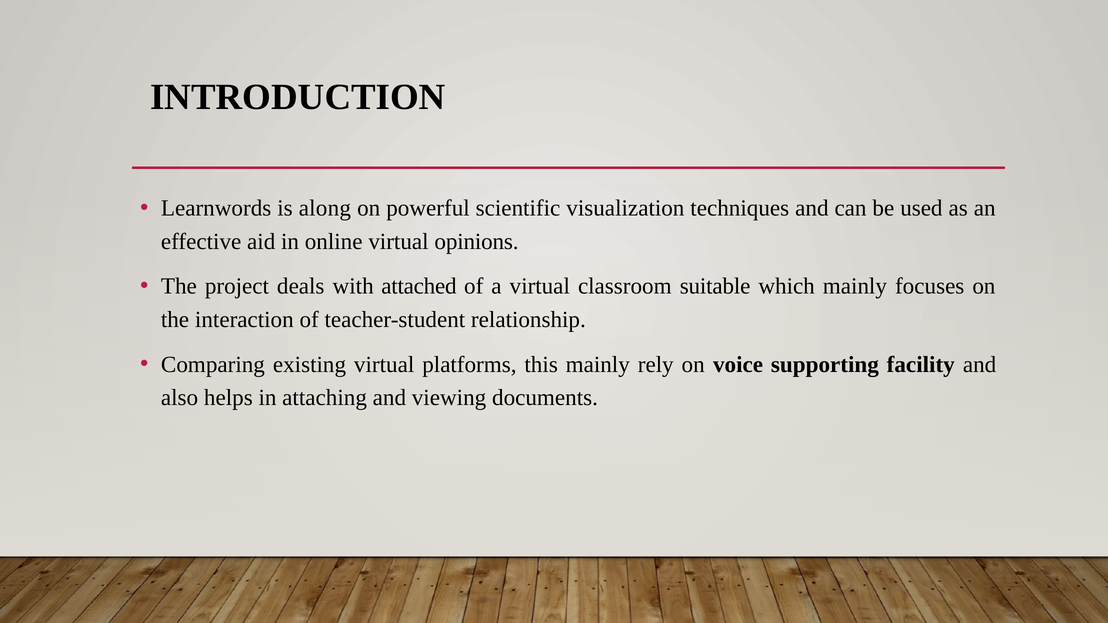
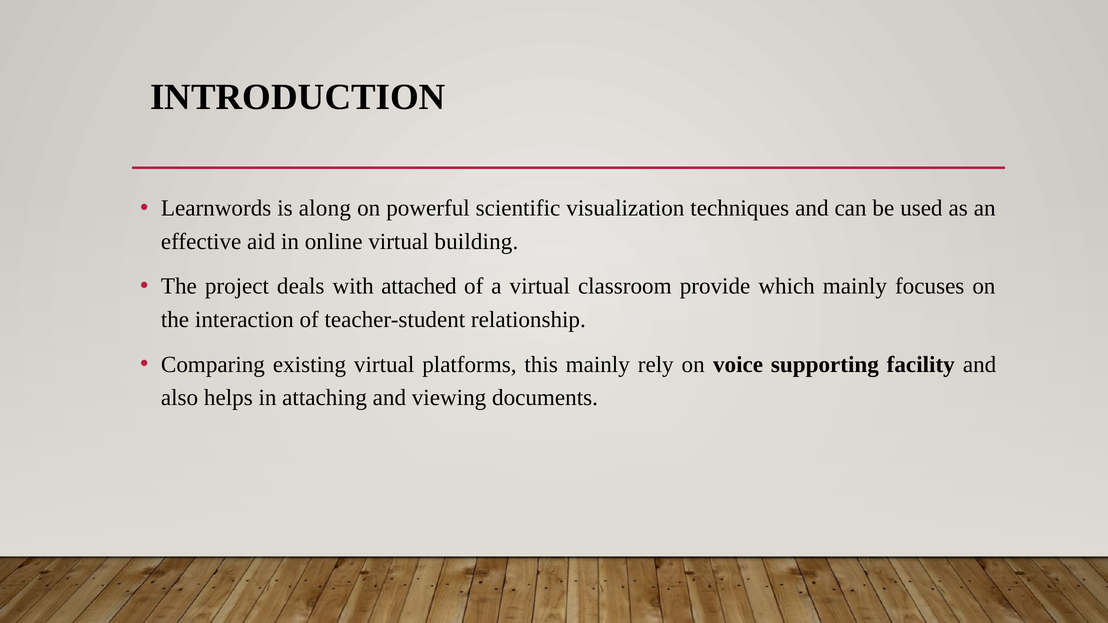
opinions: opinions -> building
suitable: suitable -> provide
